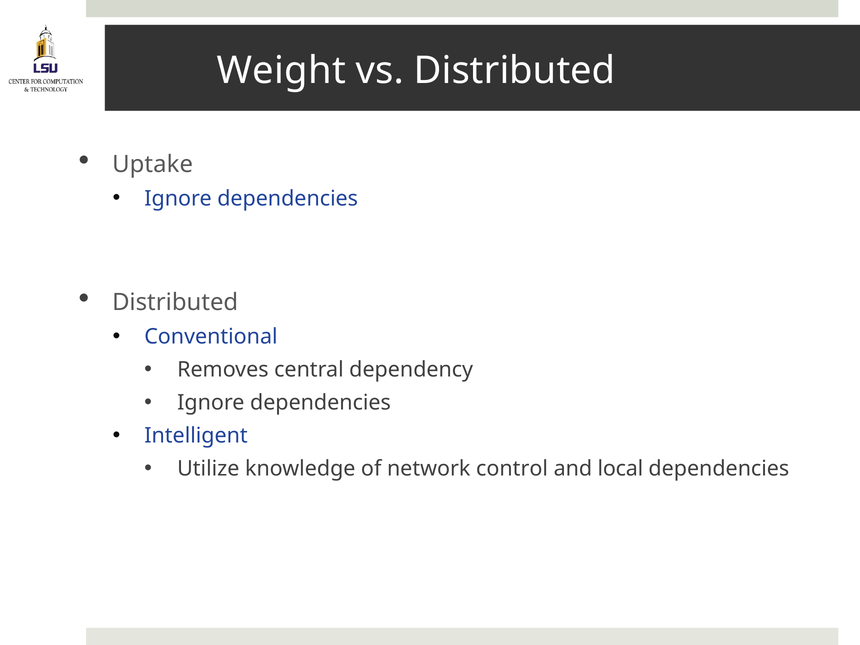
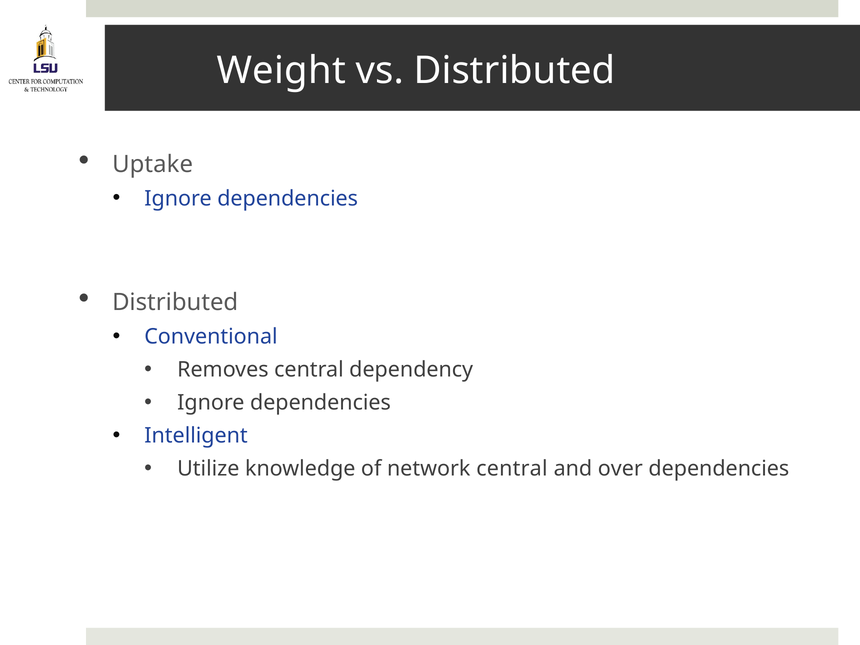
network control: control -> central
local: local -> over
